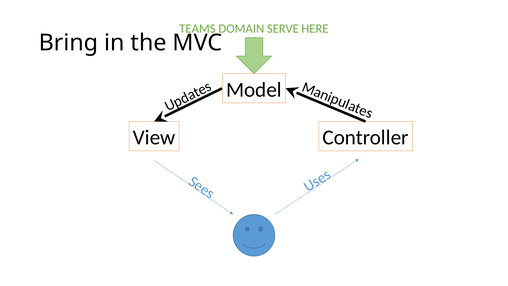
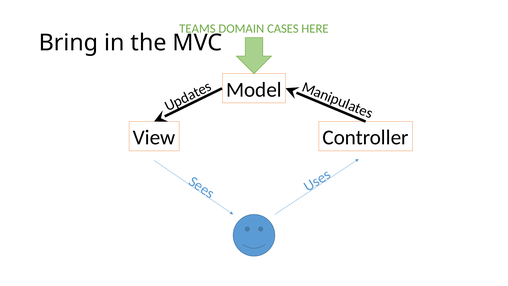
SERVE: SERVE -> CASES
